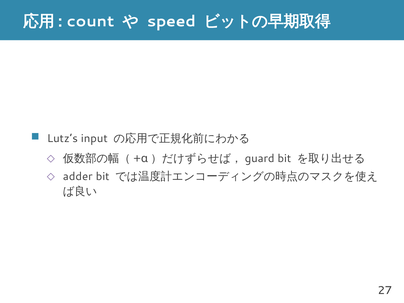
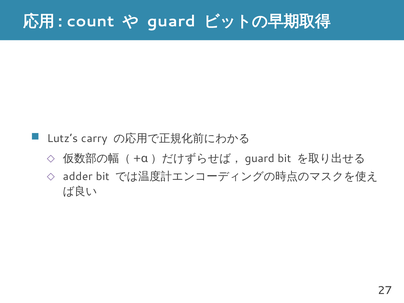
speed: speed -> guard
input: input -> carry
